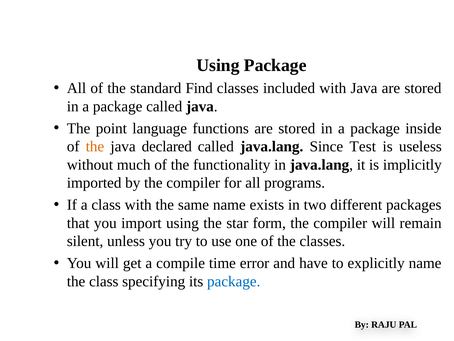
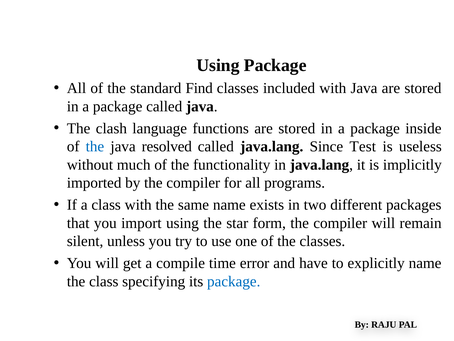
point: point -> clash
the at (95, 146) colour: orange -> blue
declared: declared -> resolved
